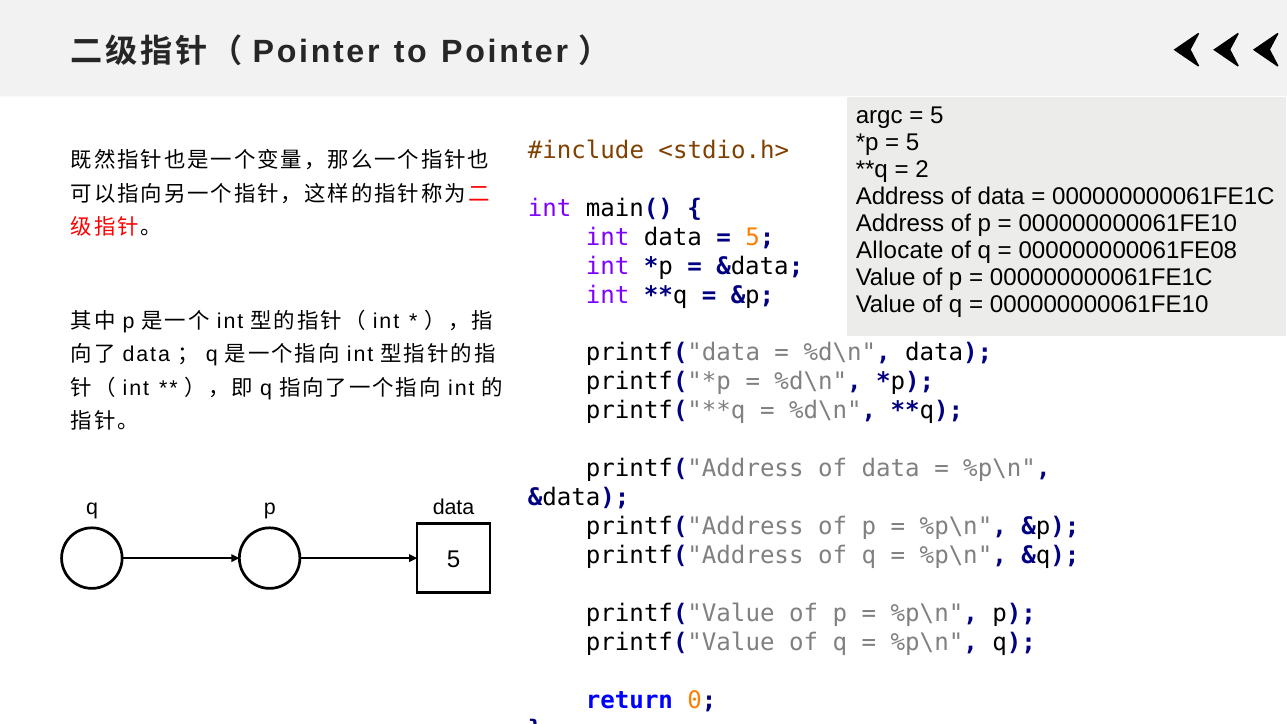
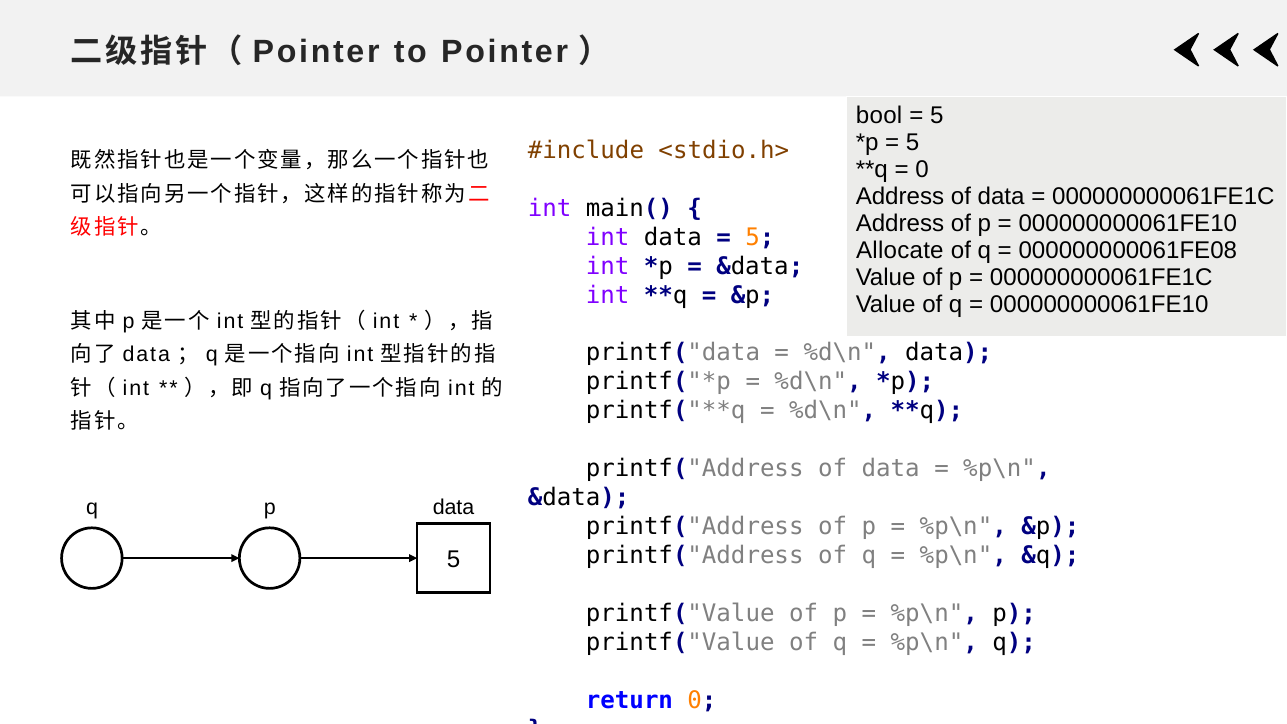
argc: argc -> bool
2 at (922, 169): 2 -> 0
